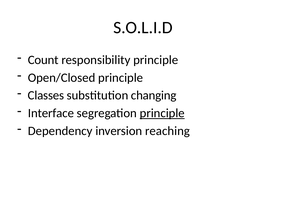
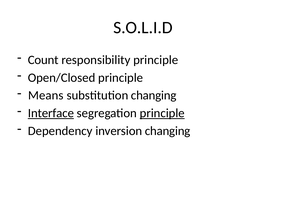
Classes: Classes -> Means
Interface underline: none -> present
inversion reaching: reaching -> changing
